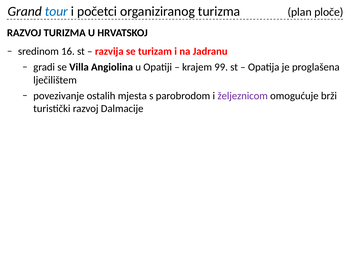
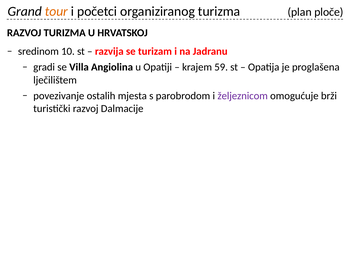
tour colour: blue -> orange
16: 16 -> 10
99: 99 -> 59
